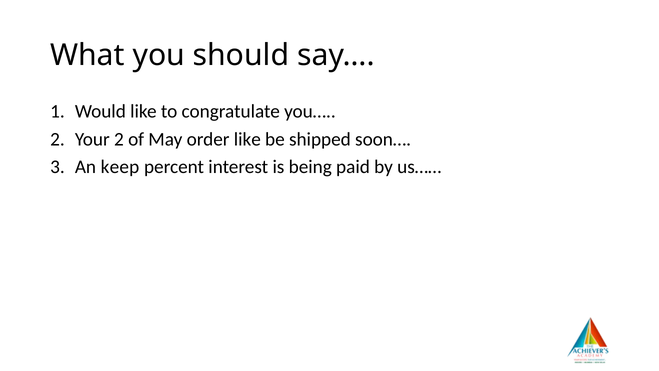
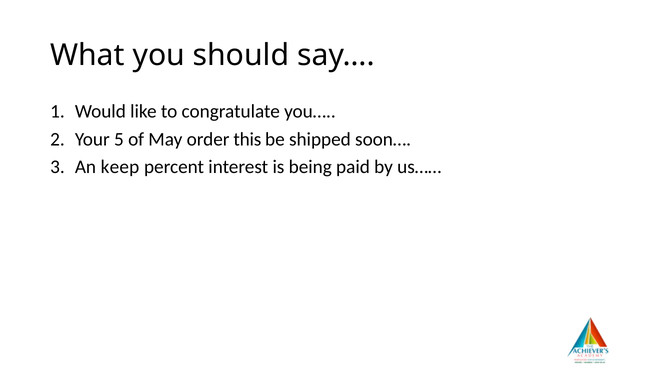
Your 2: 2 -> 5
order like: like -> this
